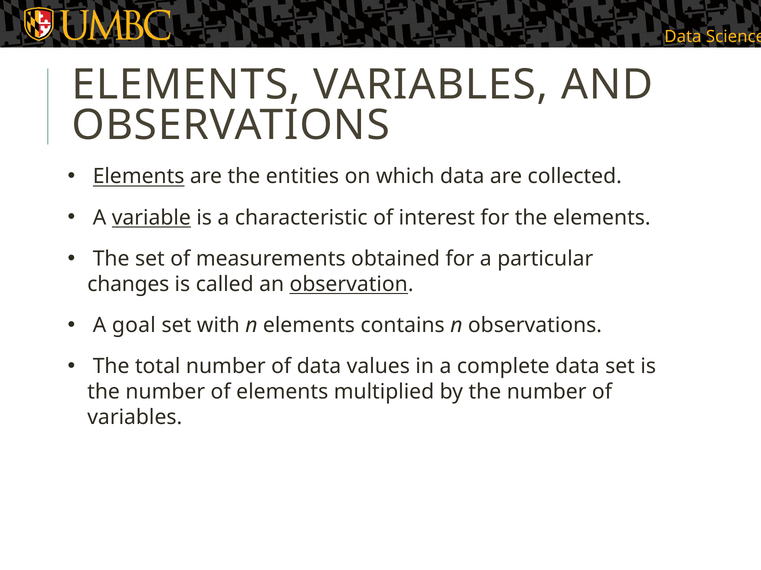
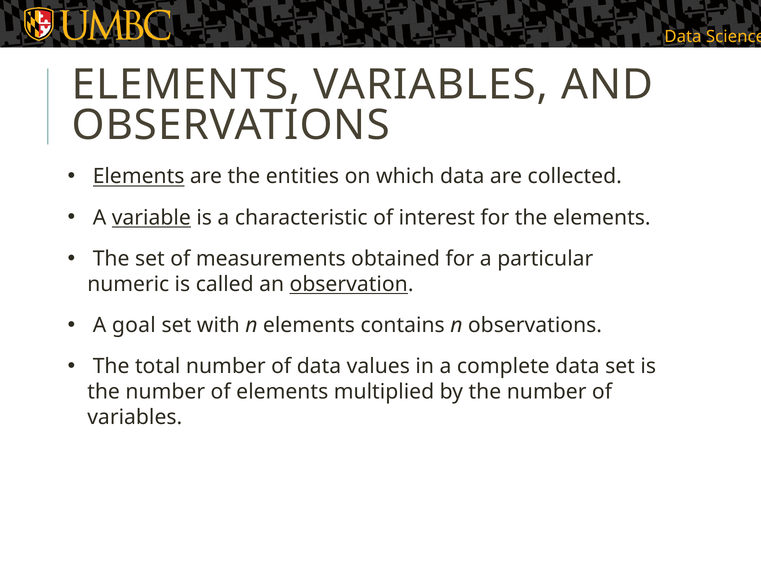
changes: changes -> numeric
